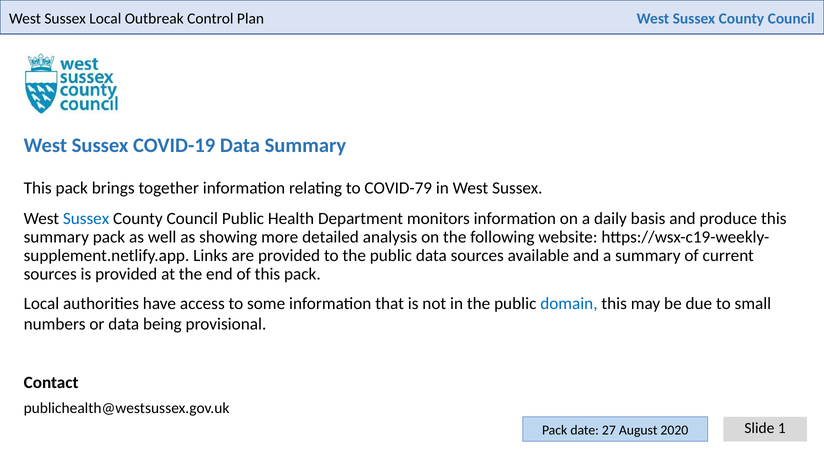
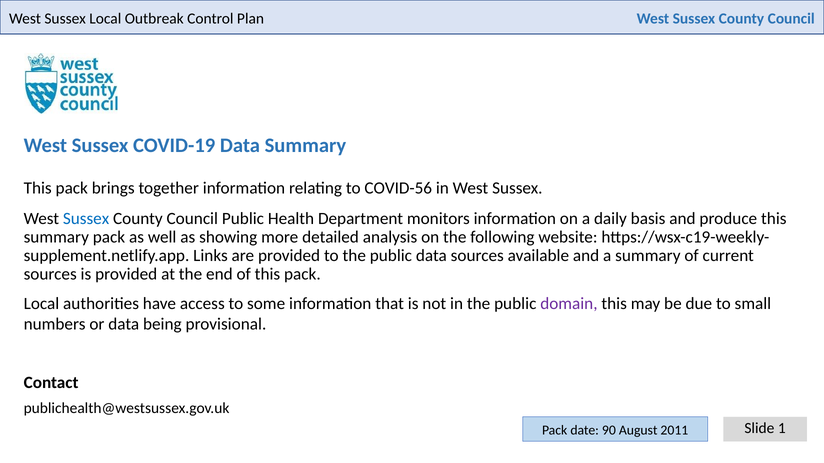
COVID-79: COVID-79 -> COVID-56
domain colour: blue -> purple
27: 27 -> 90
2020: 2020 -> 2011
